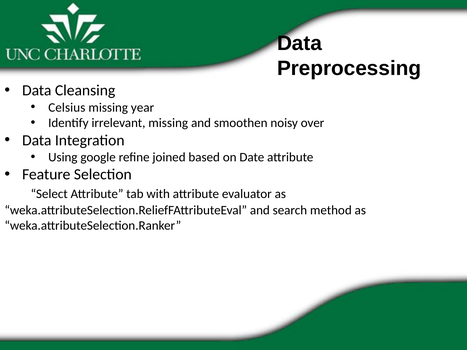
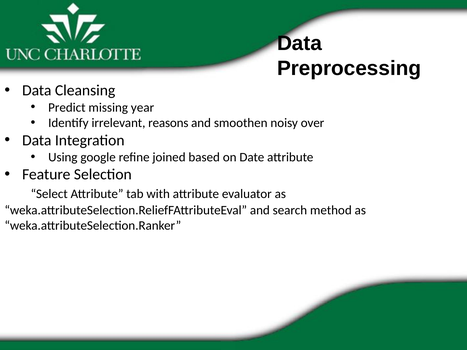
Celsius: Celsius -> Predict
irrelevant missing: missing -> reasons
